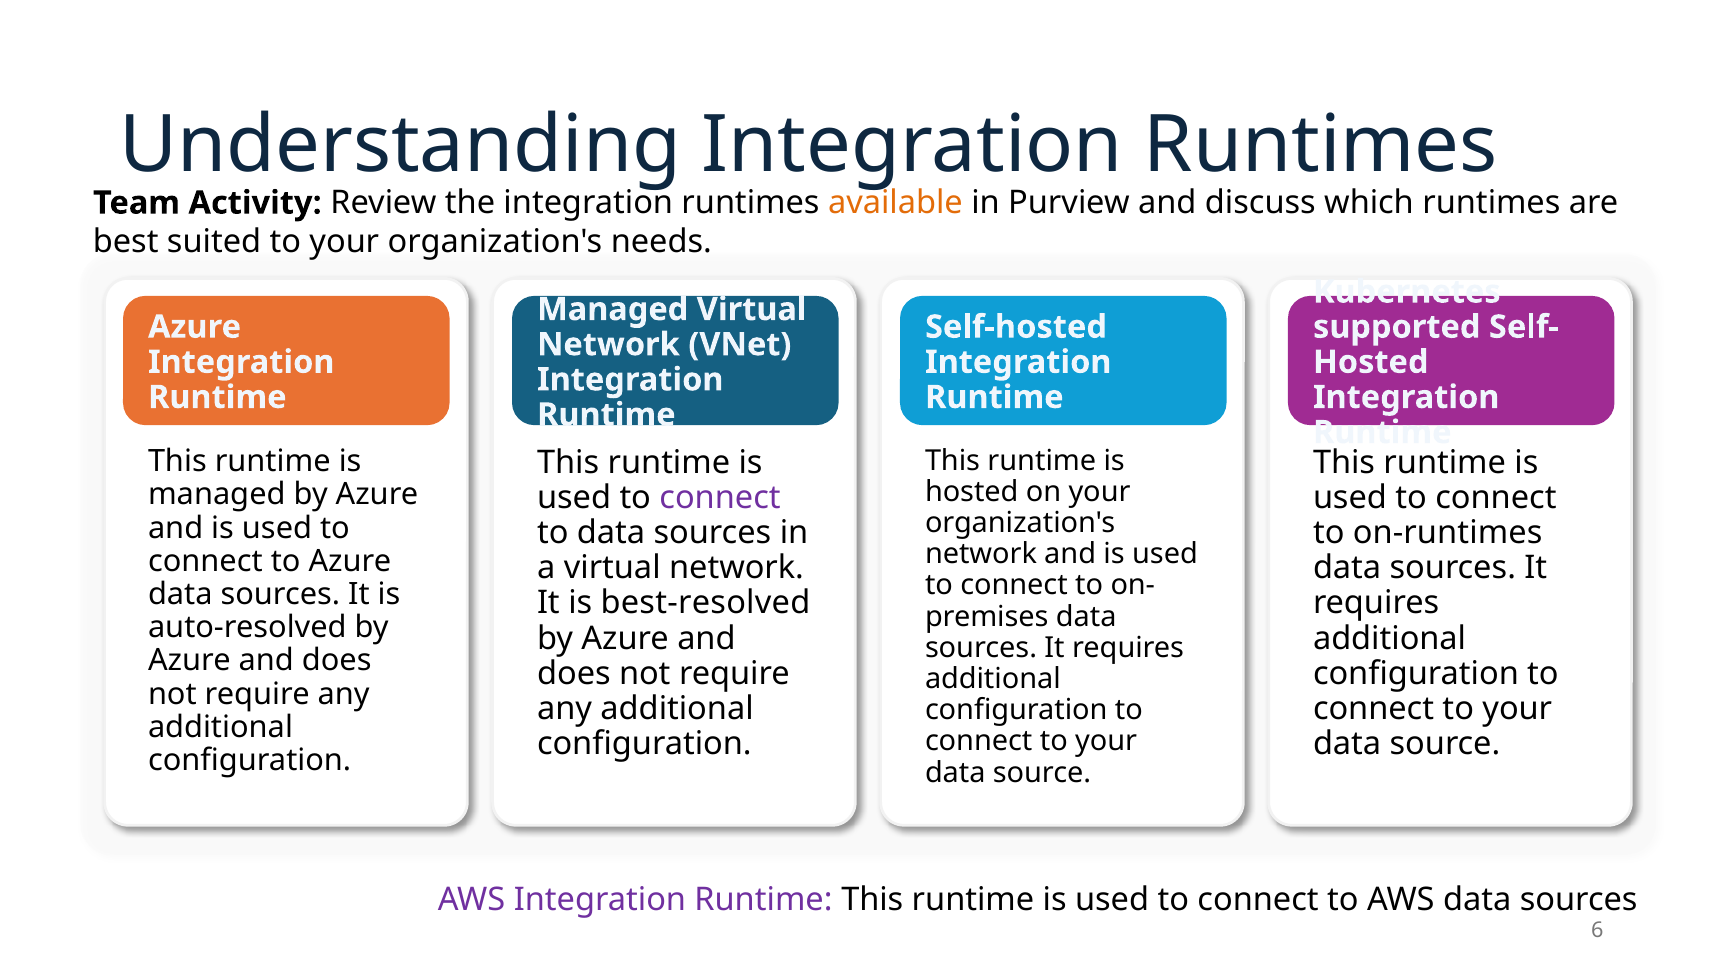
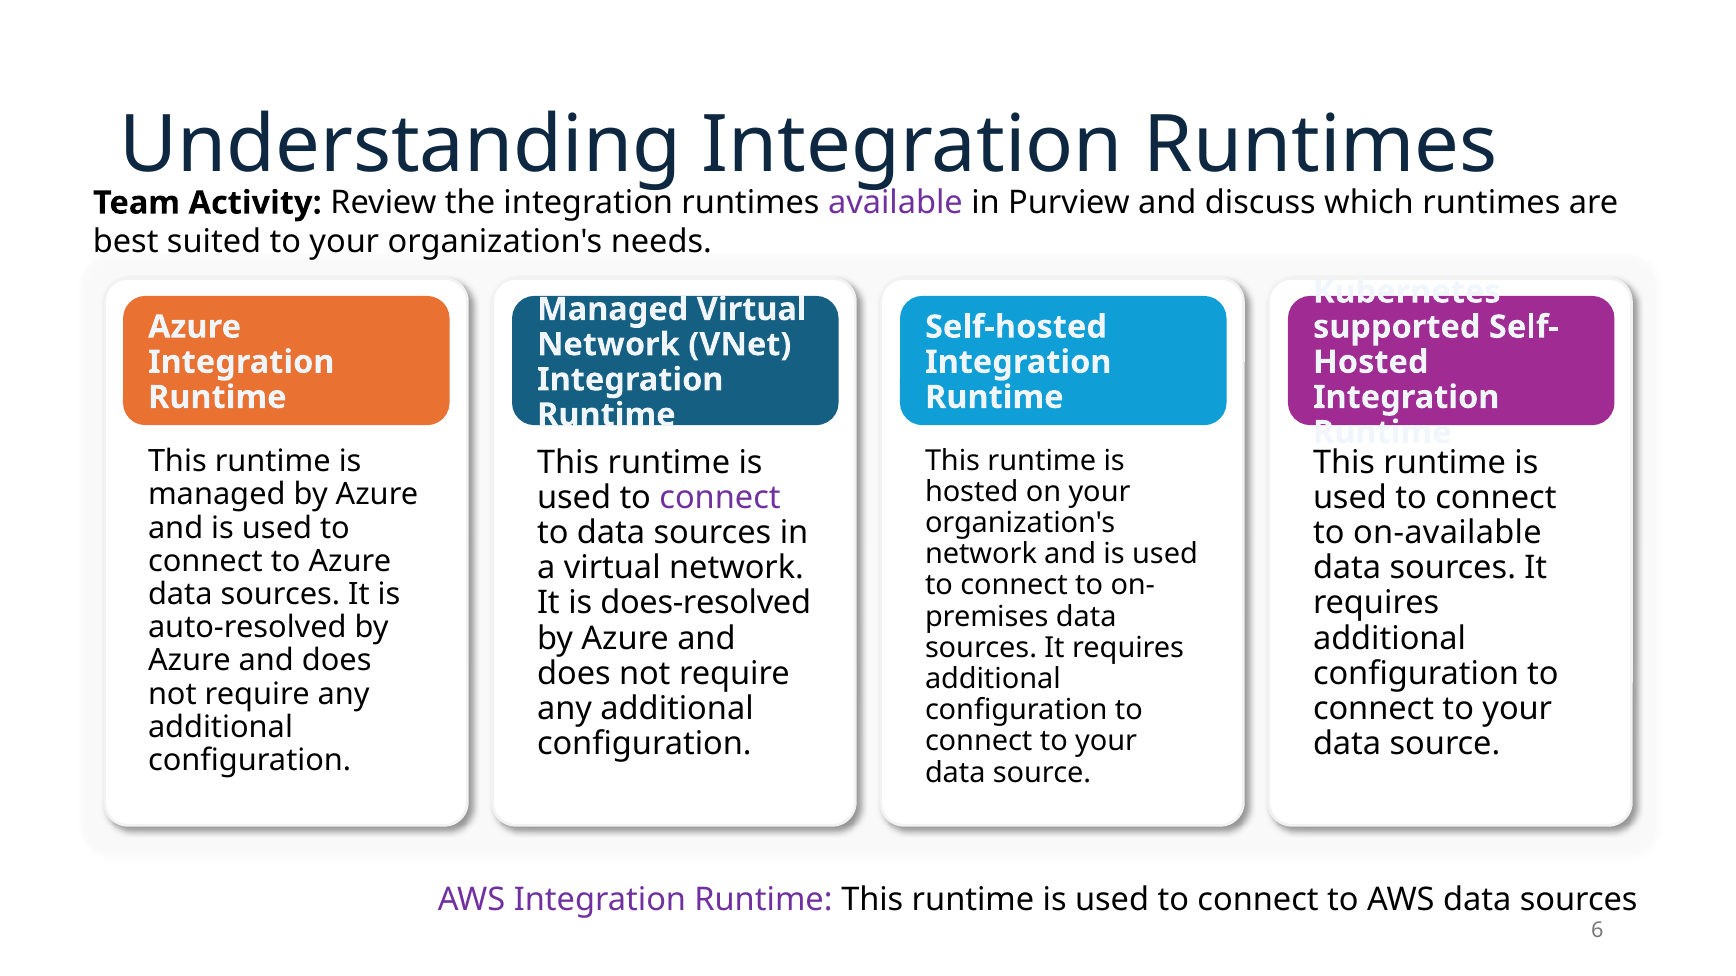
available colour: orange -> purple
on-runtimes: on-runtimes -> on-available
best-resolved: best-resolved -> does-resolved
